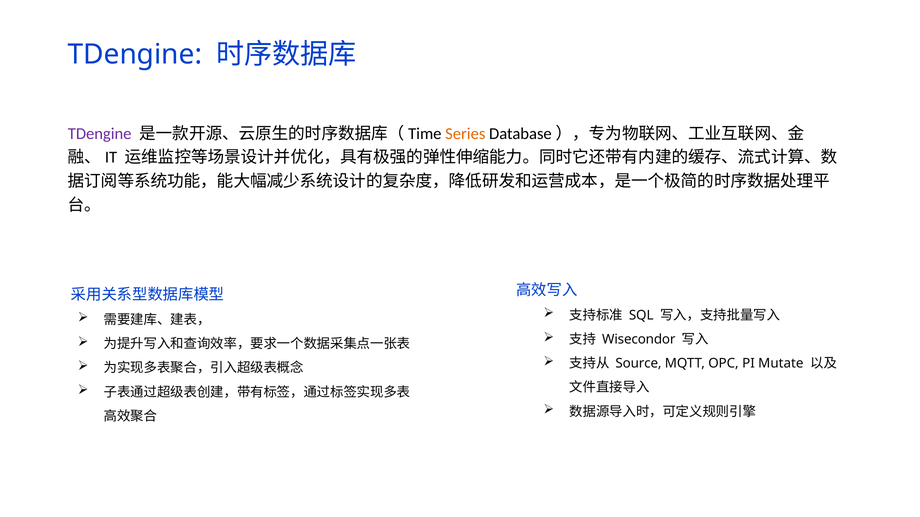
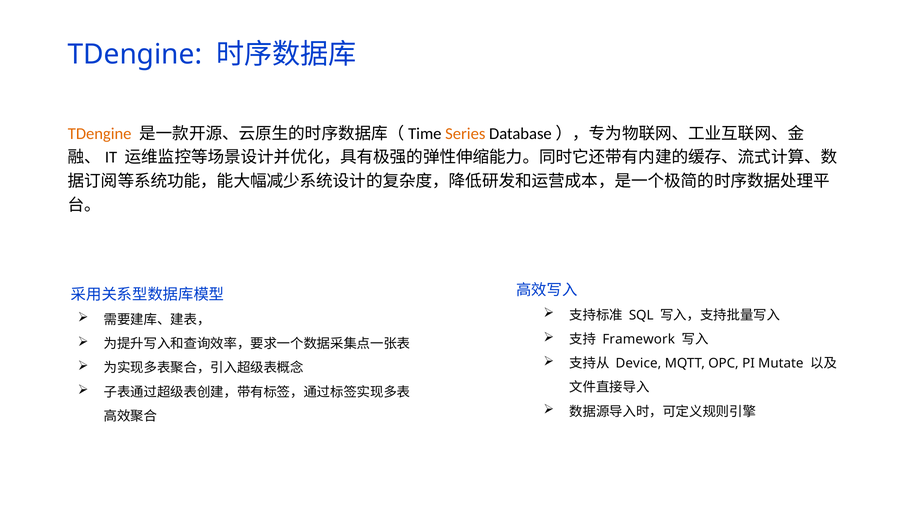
TDengine at (100, 134) colour: purple -> orange
Wisecondor: Wisecondor -> Framework
Source: Source -> Device
